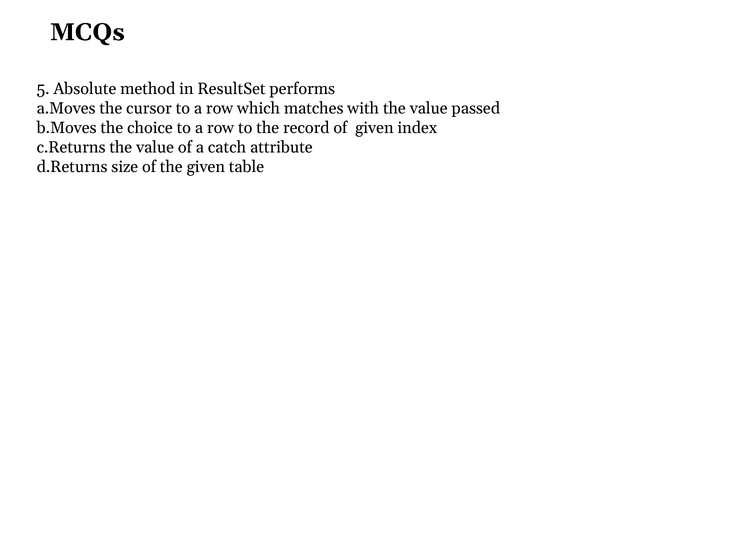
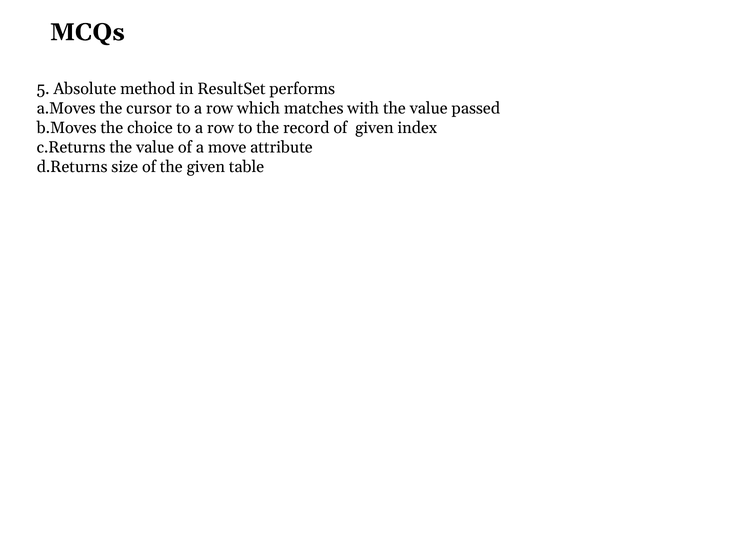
catch: catch -> move
